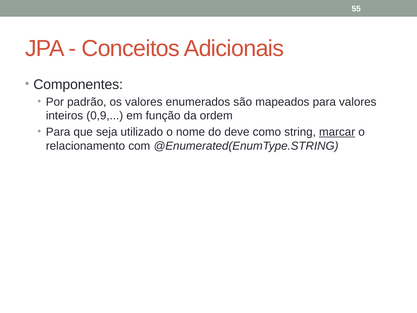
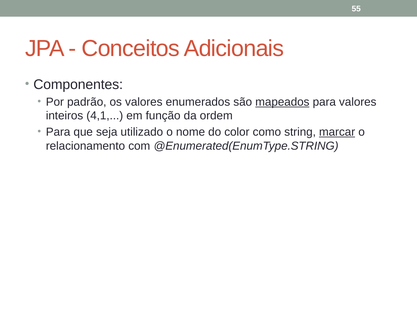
mapeados underline: none -> present
0,9: 0,9 -> 4,1
deve: deve -> color
